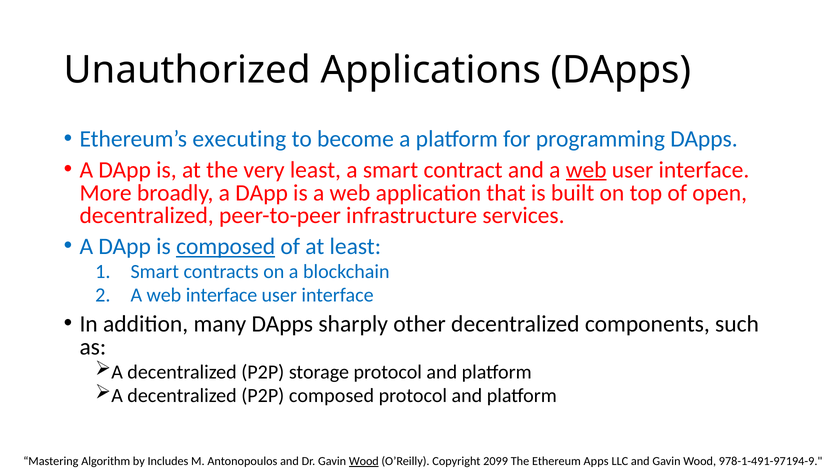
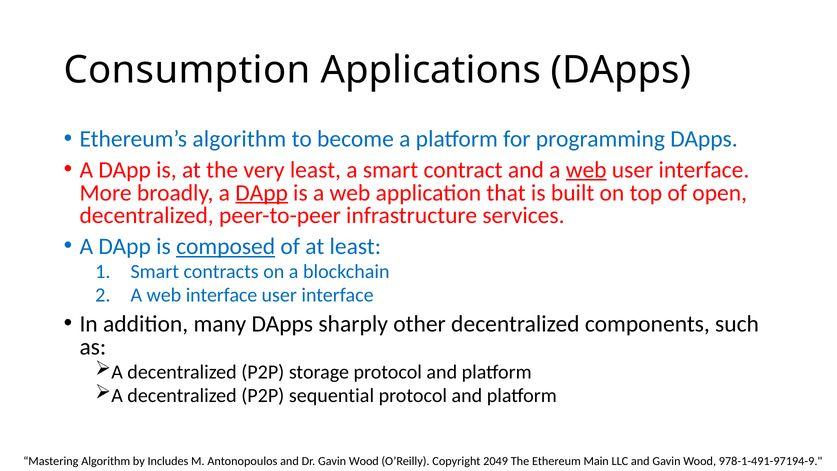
Unauthorized: Unauthorized -> Consumption
Ethereum’s executing: executing -> algorithm
DApp at (262, 193) underline: none -> present
P2P composed: composed -> sequential
Wood at (364, 461) underline: present -> none
2099: 2099 -> 2049
Apps: Apps -> Main
